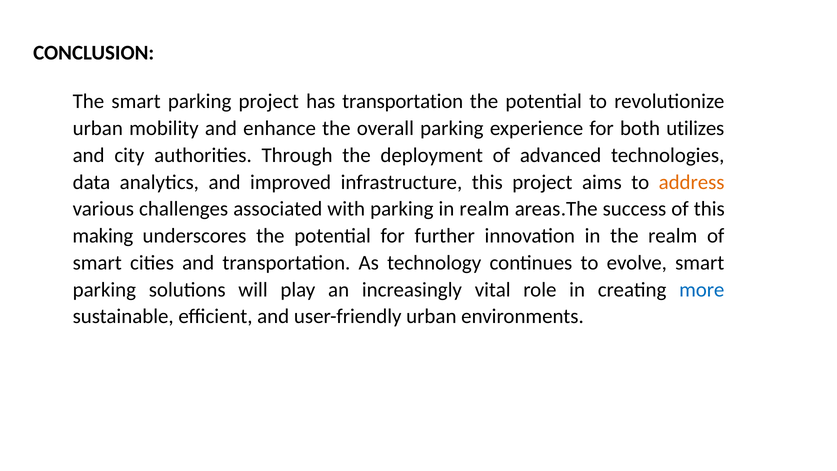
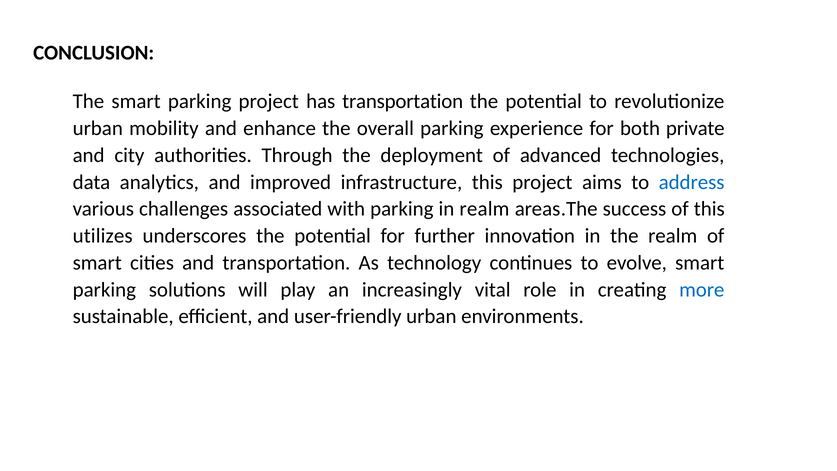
utilizes: utilizes -> private
address colour: orange -> blue
making: making -> utilizes
